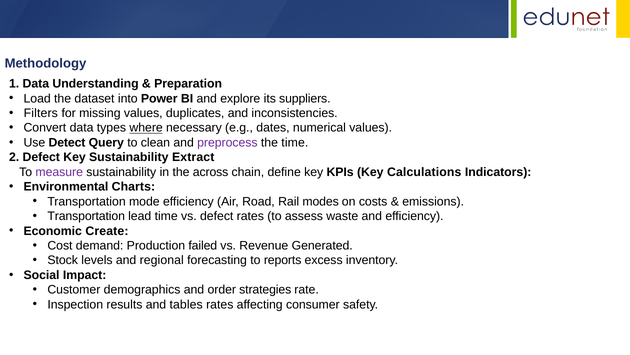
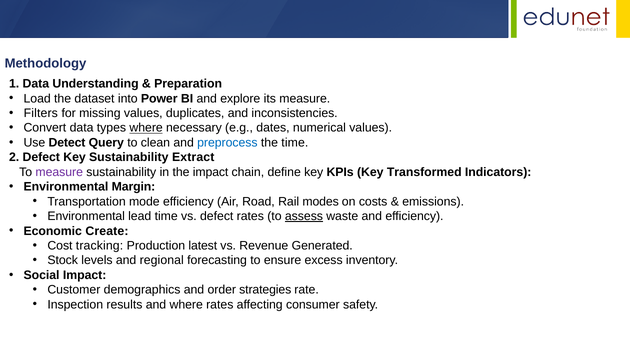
its suppliers: suppliers -> measure
preprocess colour: purple -> blue
the across: across -> impact
Calculations: Calculations -> Transformed
Charts: Charts -> Margin
Transportation at (86, 216): Transportation -> Environmental
assess underline: none -> present
demand: demand -> tracking
failed: failed -> latest
reports: reports -> ensure
and tables: tables -> where
